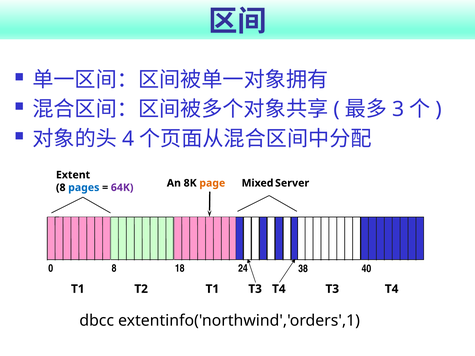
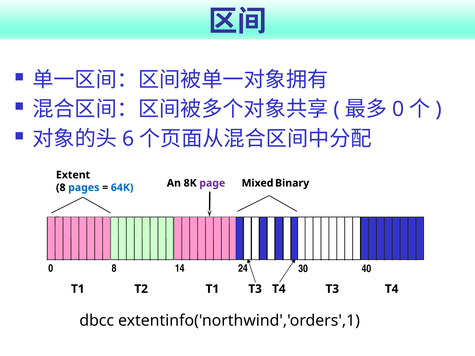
3 at (398, 109): 3 -> 0
4: 4 -> 6
page colour: orange -> purple
Server: Server -> Binary
64K colour: purple -> blue
18: 18 -> 14
38: 38 -> 30
